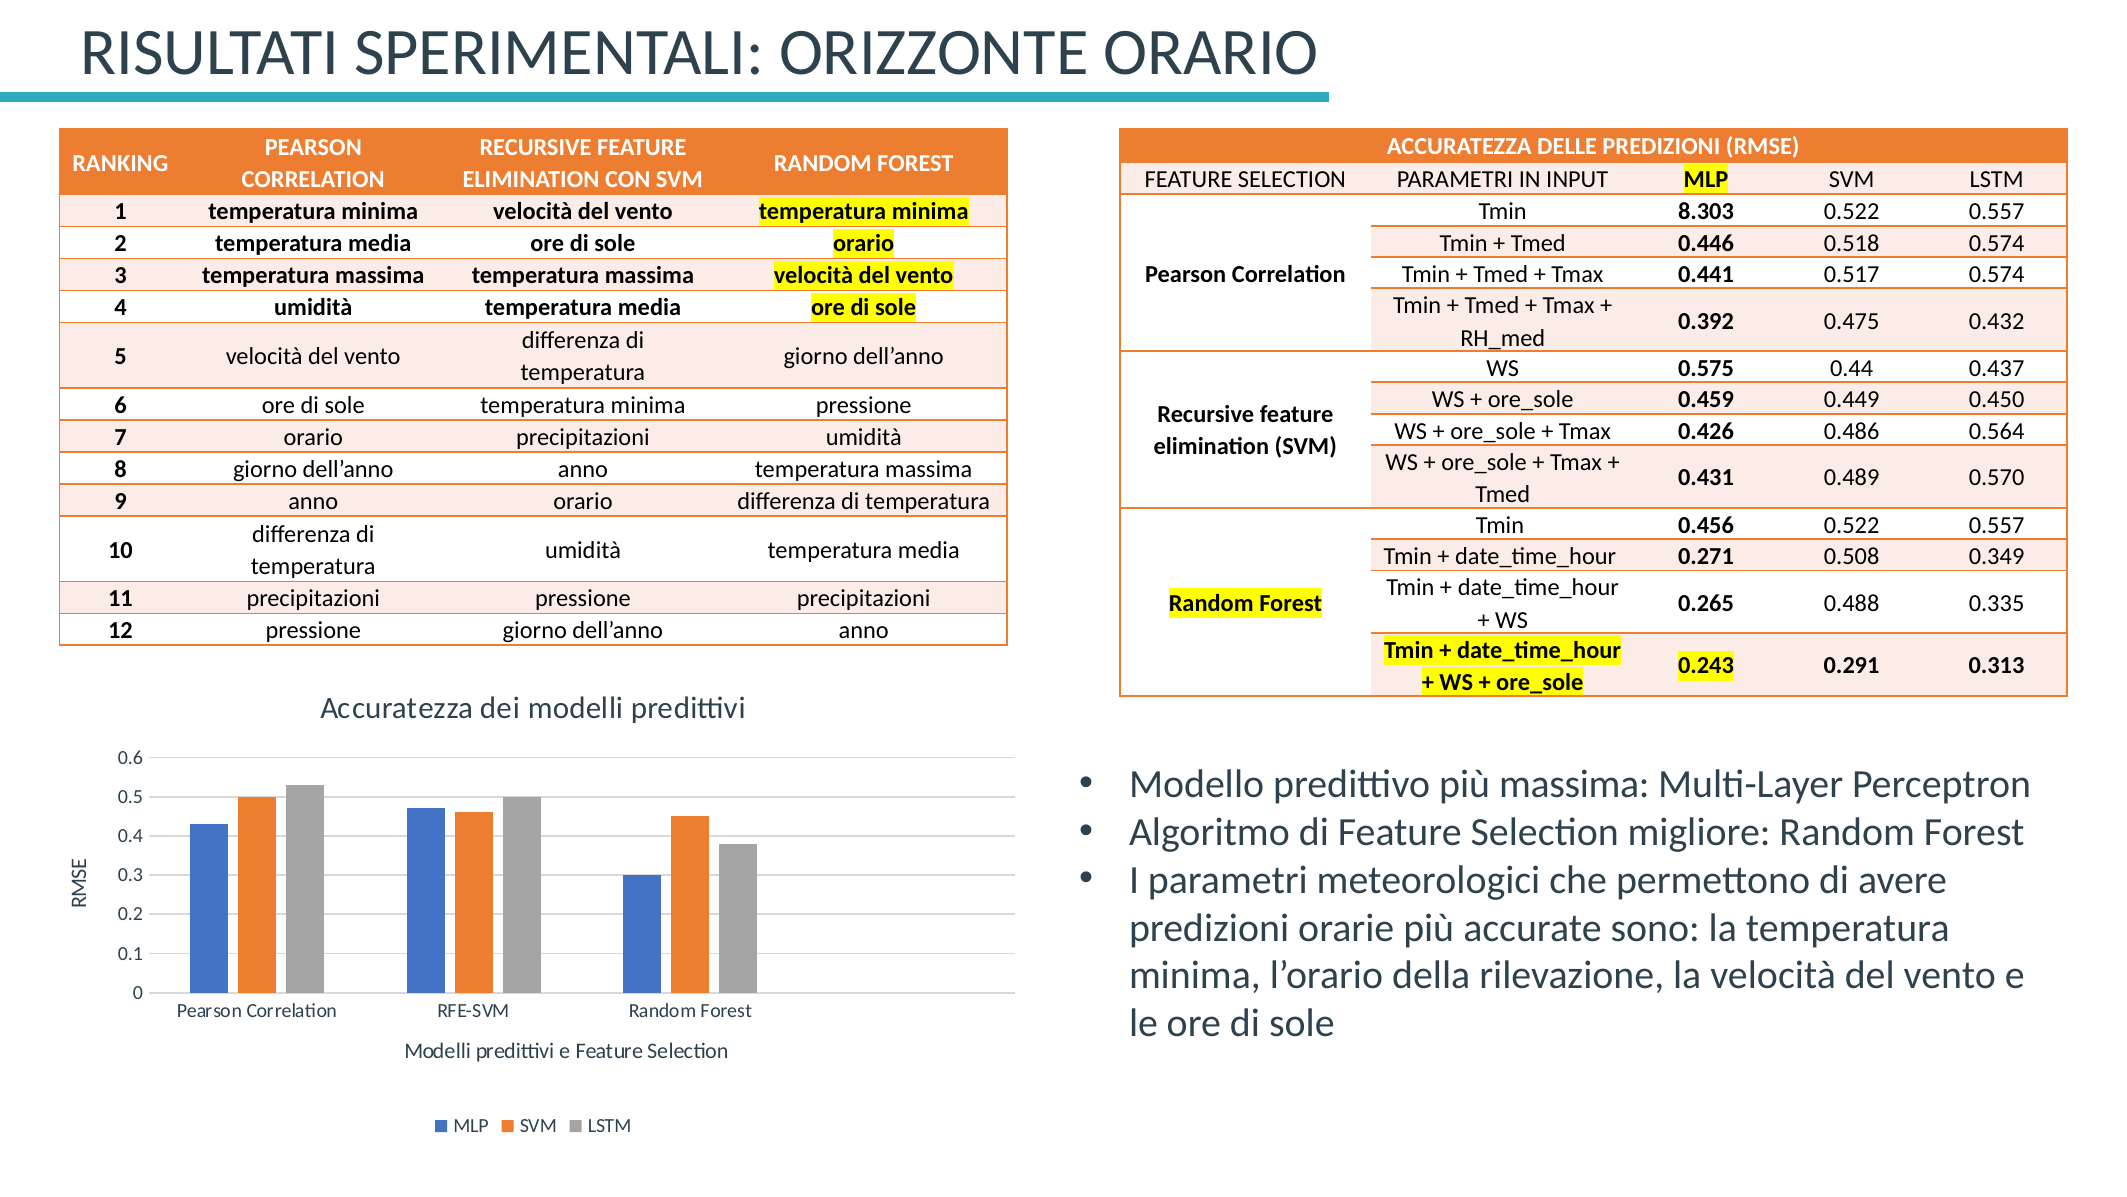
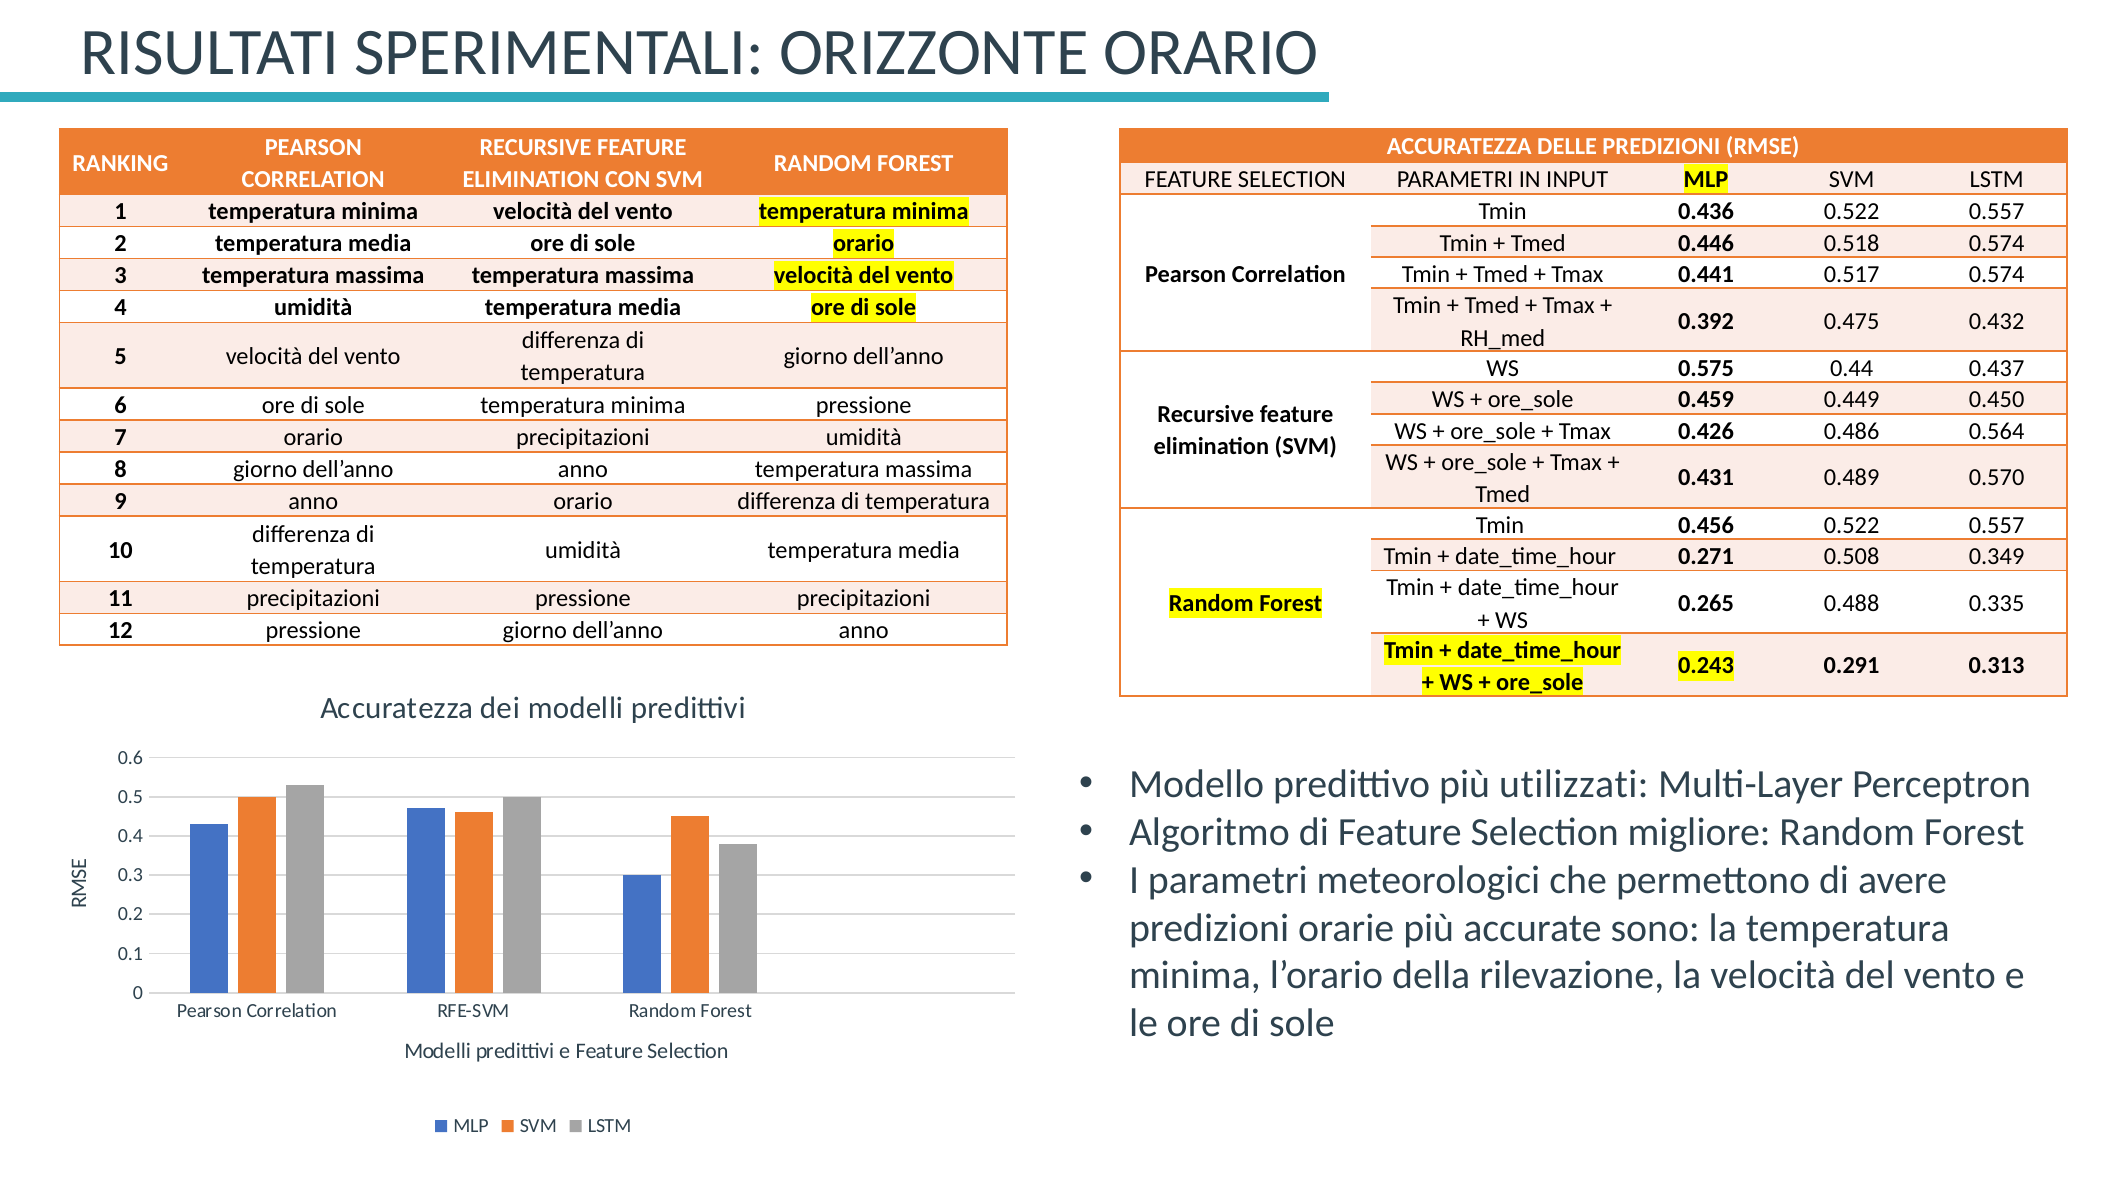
8.303: 8.303 -> 0.436
più massima: massima -> utilizzati
